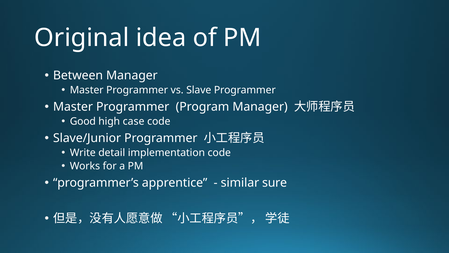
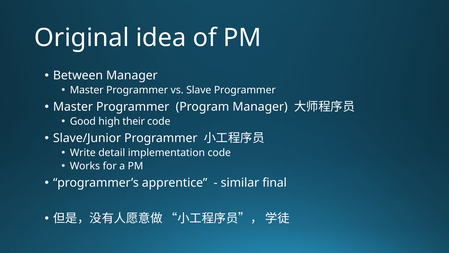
case: case -> their
sure: sure -> final
